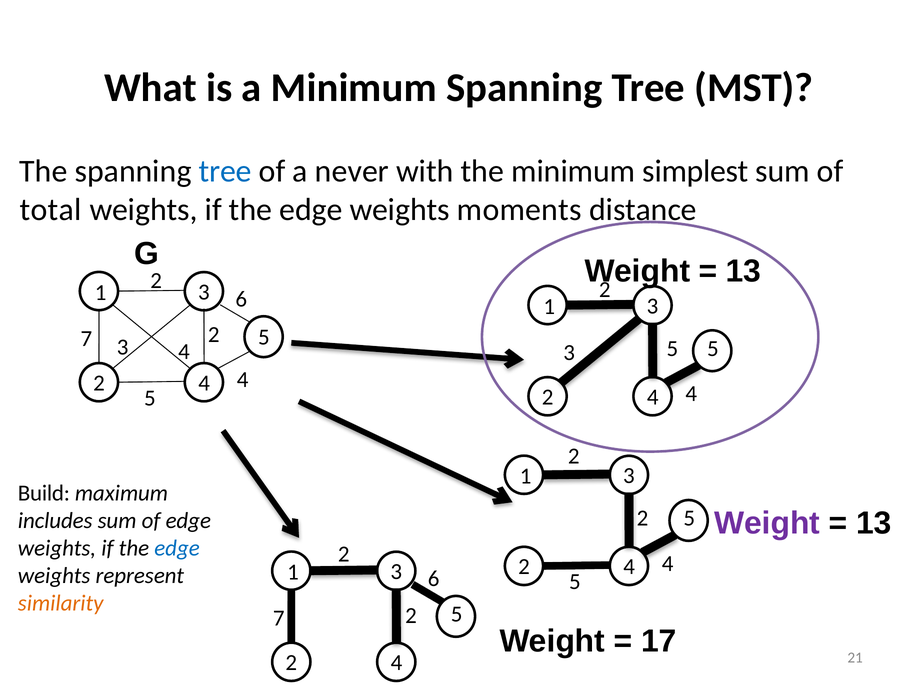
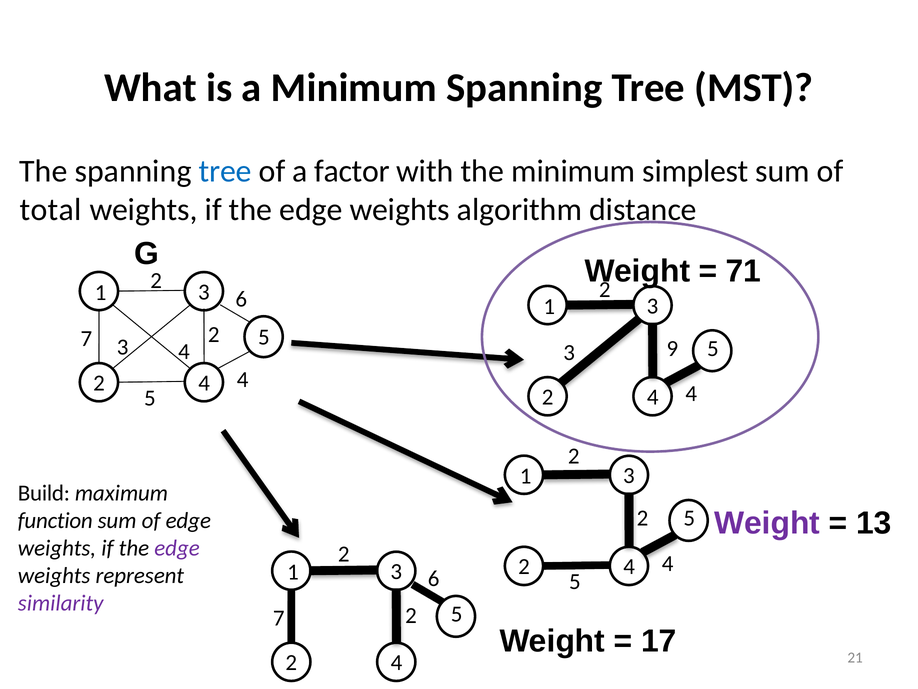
never: never -> factor
moments: moments -> algorithm
13 at (743, 271): 13 -> 71
3 5: 5 -> 9
includes: includes -> function
edge at (177, 548) colour: blue -> purple
similarity colour: orange -> purple
